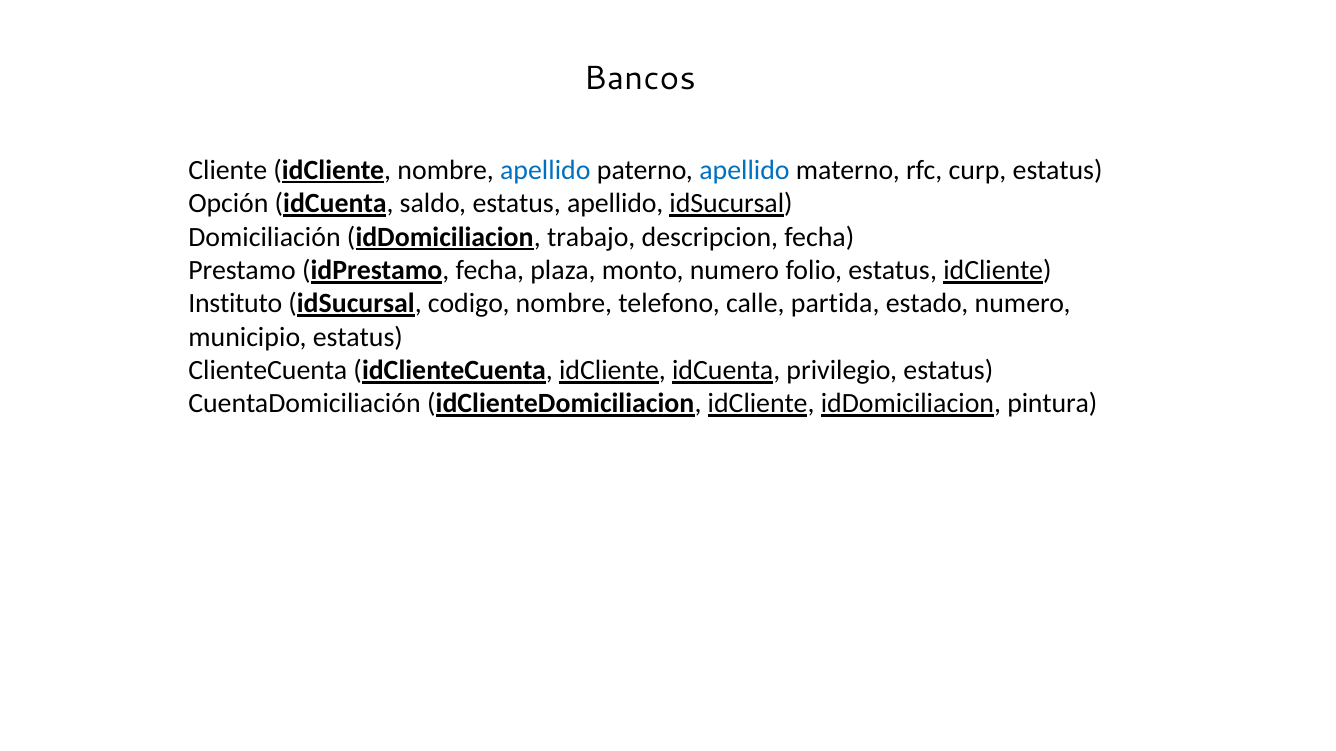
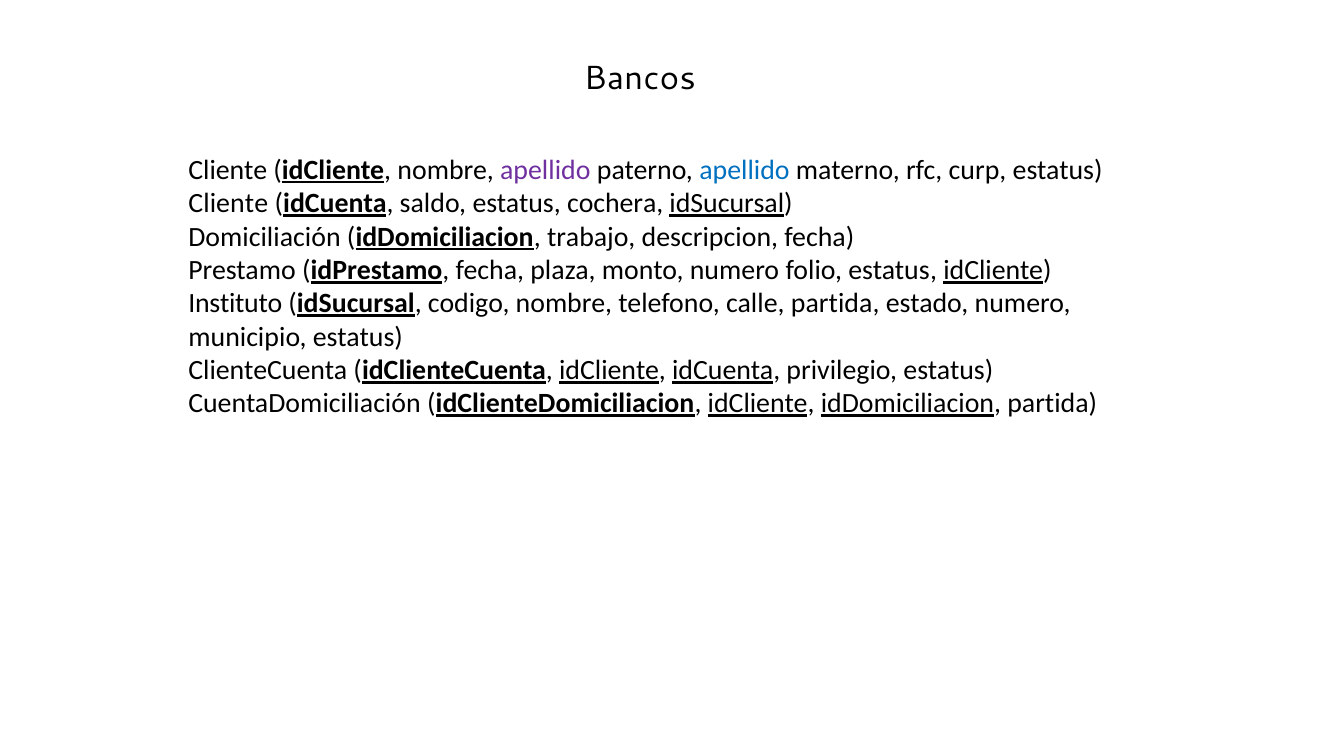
apellido at (545, 170) colour: blue -> purple
Opción at (228, 204): Opción -> Cliente
estatus apellido: apellido -> cochera
idDomiciliacion pintura: pintura -> partida
